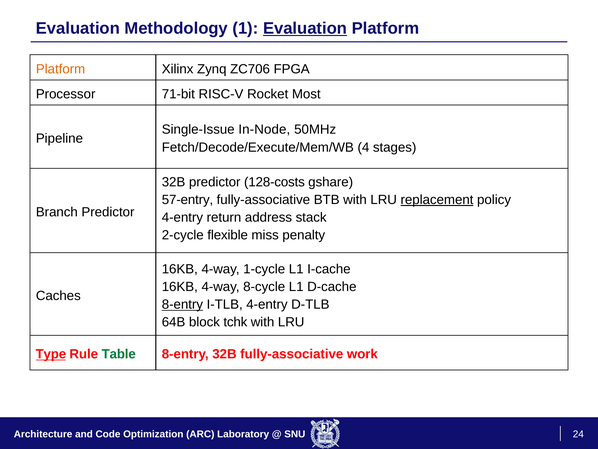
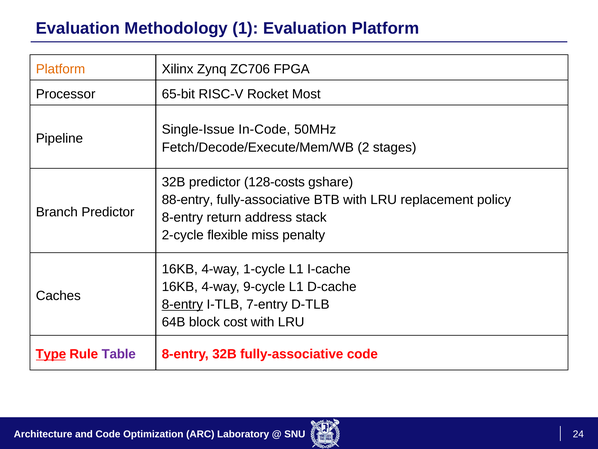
Evaluation at (305, 28) underline: present -> none
71-bit: 71-bit -> 65-bit
In-Node: In-Node -> In-Code
4: 4 -> 2
57-entry: 57-entry -> 88-entry
replacement underline: present -> none
4-entry at (182, 217): 4-entry -> 8-entry
8-cycle: 8-cycle -> 9-cycle
I-TLB 4-entry: 4-entry -> 7-entry
tchk: tchk -> cost
Table colour: green -> purple
fully-associative work: work -> code
